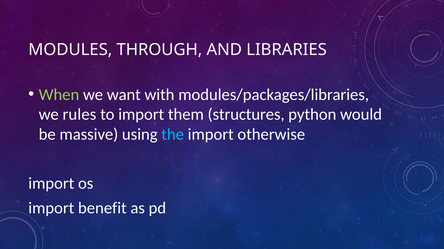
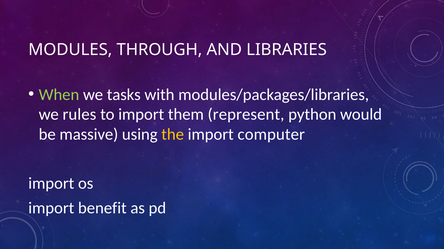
want: want -> tasks
structures: structures -> represent
the colour: light blue -> yellow
otherwise: otherwise -> computer
